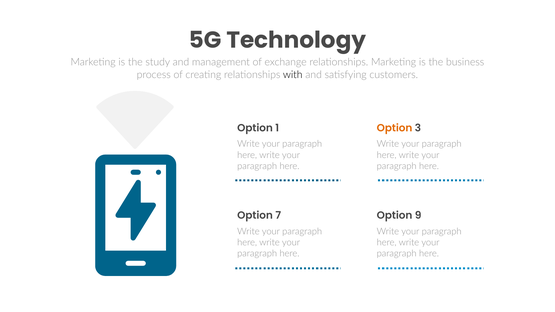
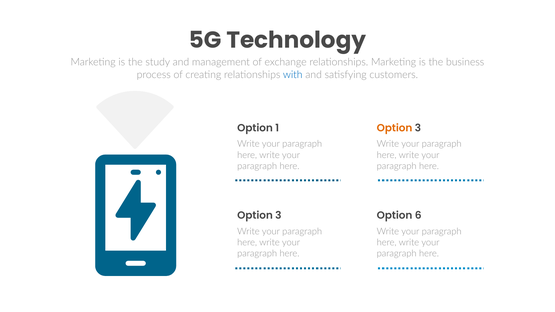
with colour: black -> blue
7 at (278, 215): 7 -> 3
9: 9 -> 6
